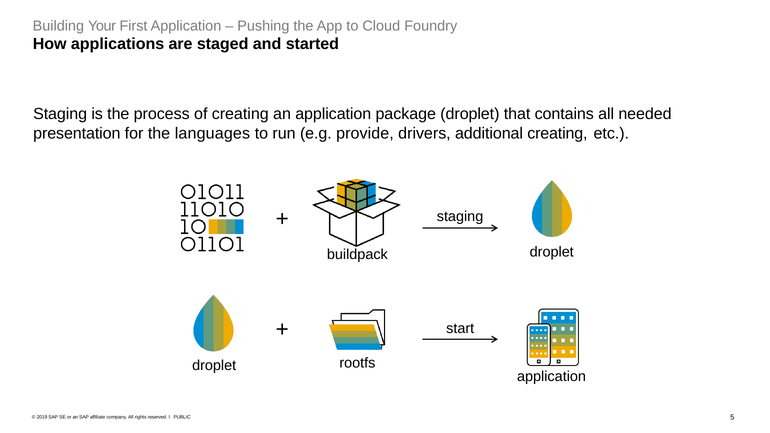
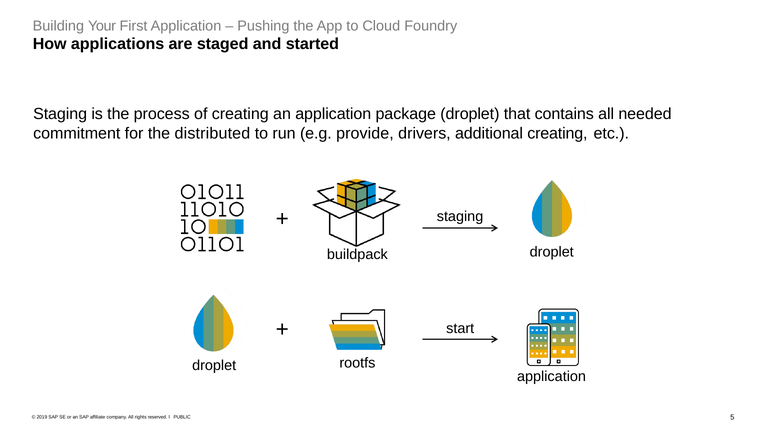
presentation: presentation -> commitment
languages: languages -> distributed
